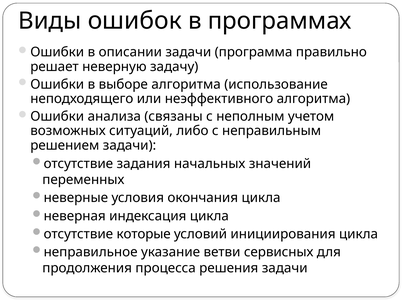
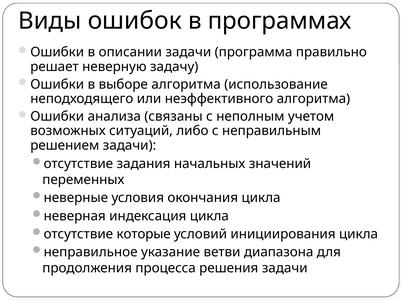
сервисных: сервисных -> диапазона
